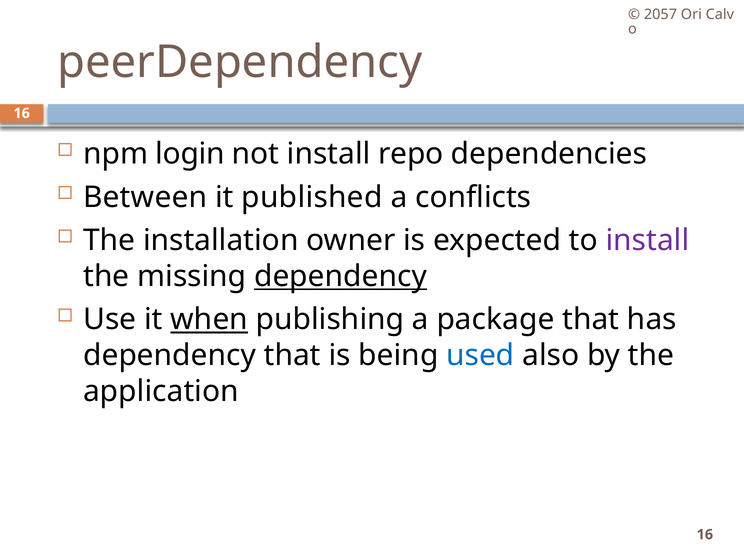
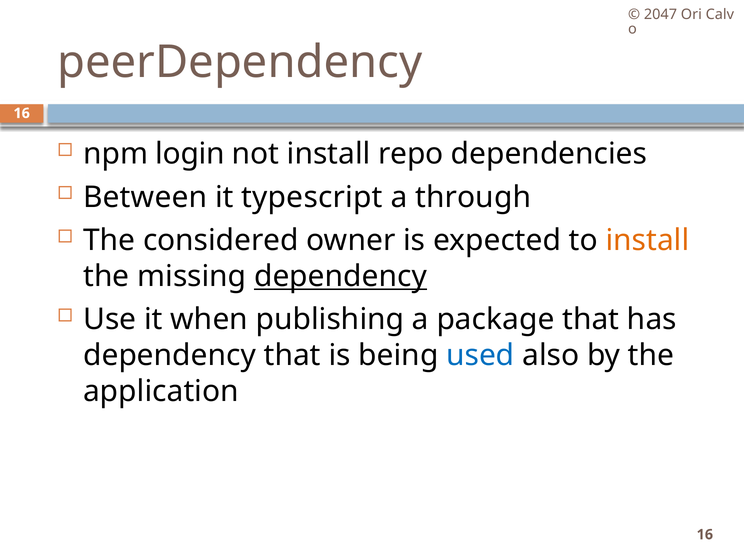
2057: 2057 -> 2047
published: published -> typescript
conflicts: conflicts -> through
installation: installation -> considered
install at (647, 240) colour: purple -> orange
when underline: present -> none
